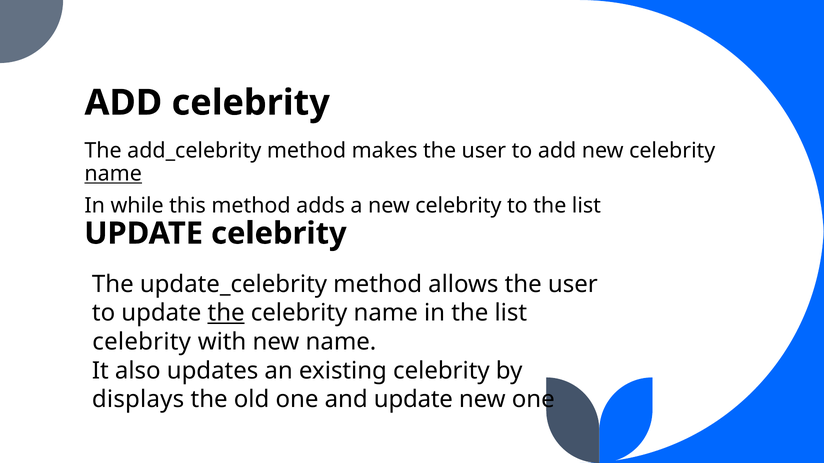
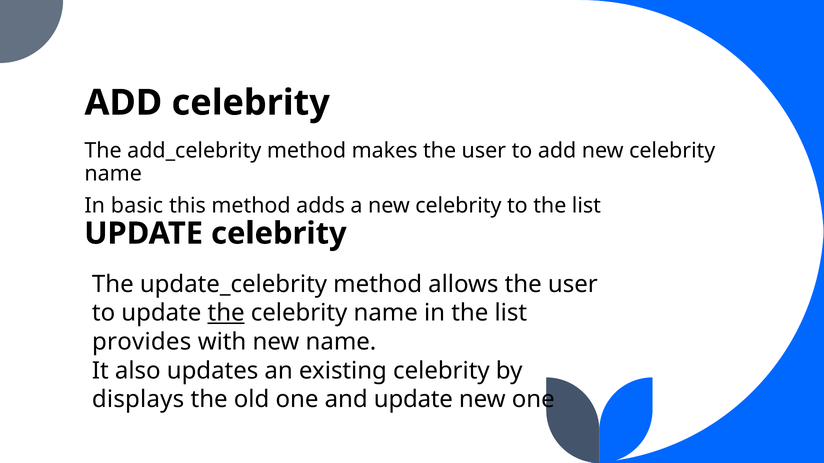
name at (113, 174) underline: present -> none
while: while -> basic
celebrity at (142, 342): celebrity -> provides
